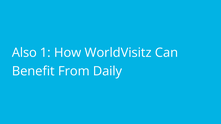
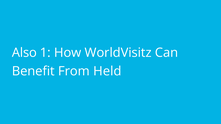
Daily: Daily -> Held
